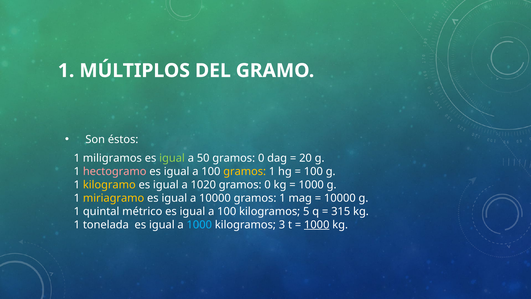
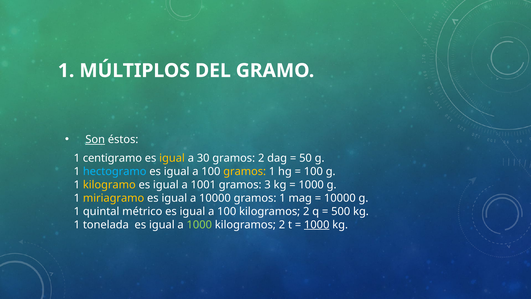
Son underline: none -> present
miligramos: miligramos -> centigramo
igual at (172, 158) colour: light green -> yellow
50: 50 -> 30
0 at (261, 158): 0 -> 2
20: 20 -> 50
hectogramo colour: pink -> light blue
1020: 1020 -> 1001
0 at (268, 185): 0 -> 3
100 kilogramos 5: 5 -> 2
315: 315 -> 500
1000 at (199, 224) colour: light blue -> light green
3 at (282, 224): 3 -> 2
